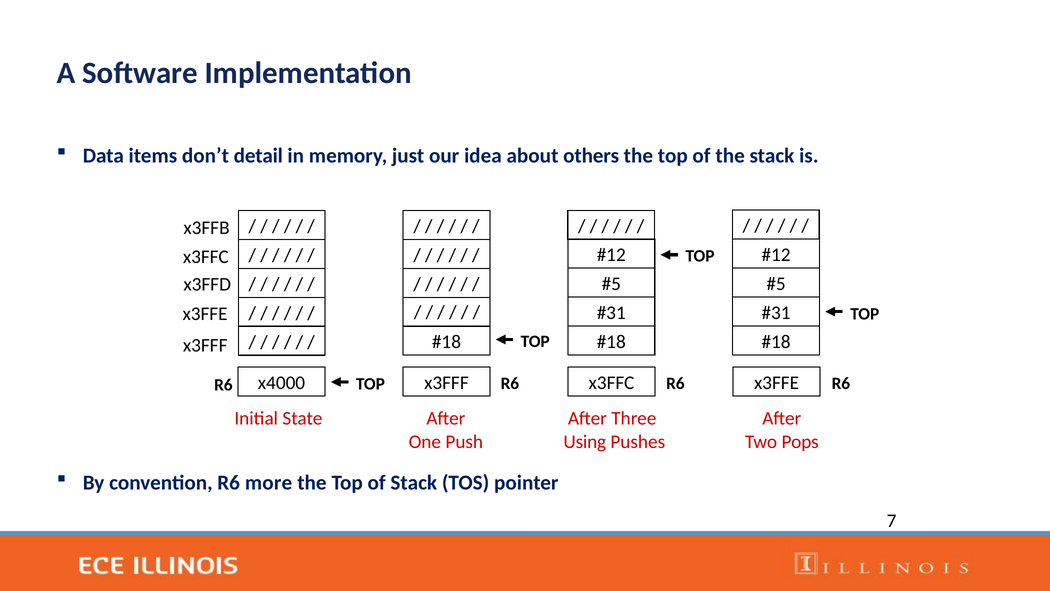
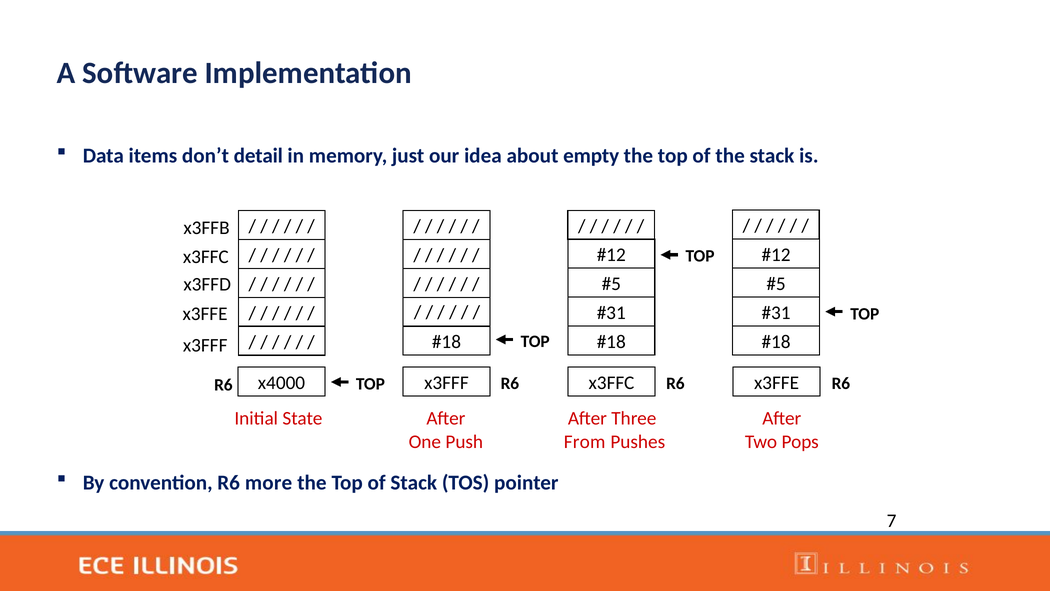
others: others -> empty
Using: Using -> From
